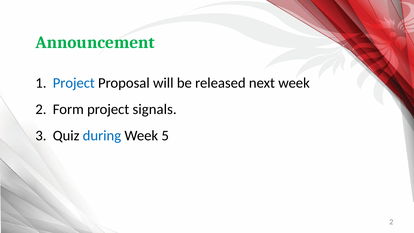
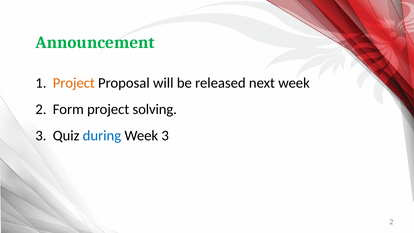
Project at (74, 83) colour: blue -> orange
signals: signals -> solving
Week 5: 5 -> 3
